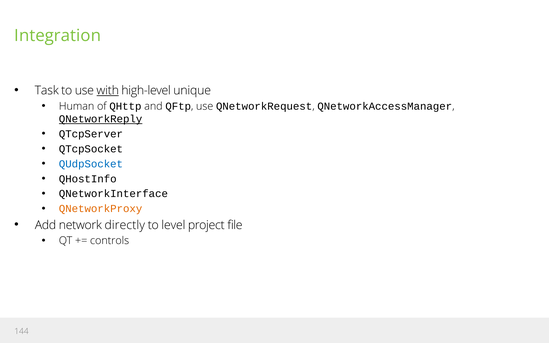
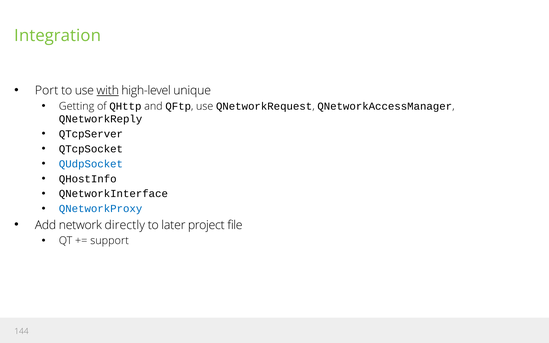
Task: Task -> Port
Human: Human -> Getting
QNetworkReply underline: present -> none
QNetworkProxy colour: orange -> blue
level: level -> later
controls: controls -> support
